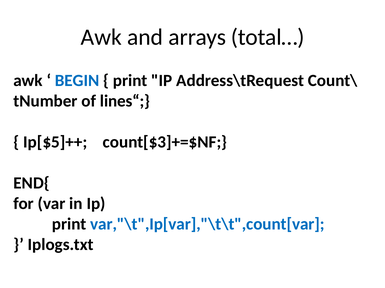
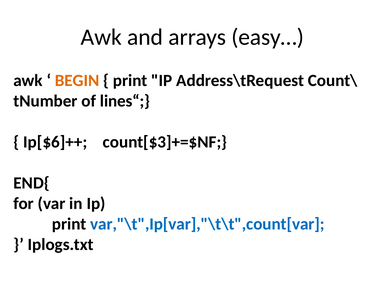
total…: total… -> easy…
BEGIN colour: blue -> orange
Ip[$5]++: Ip[$5]++ -> Ip[$6]++
